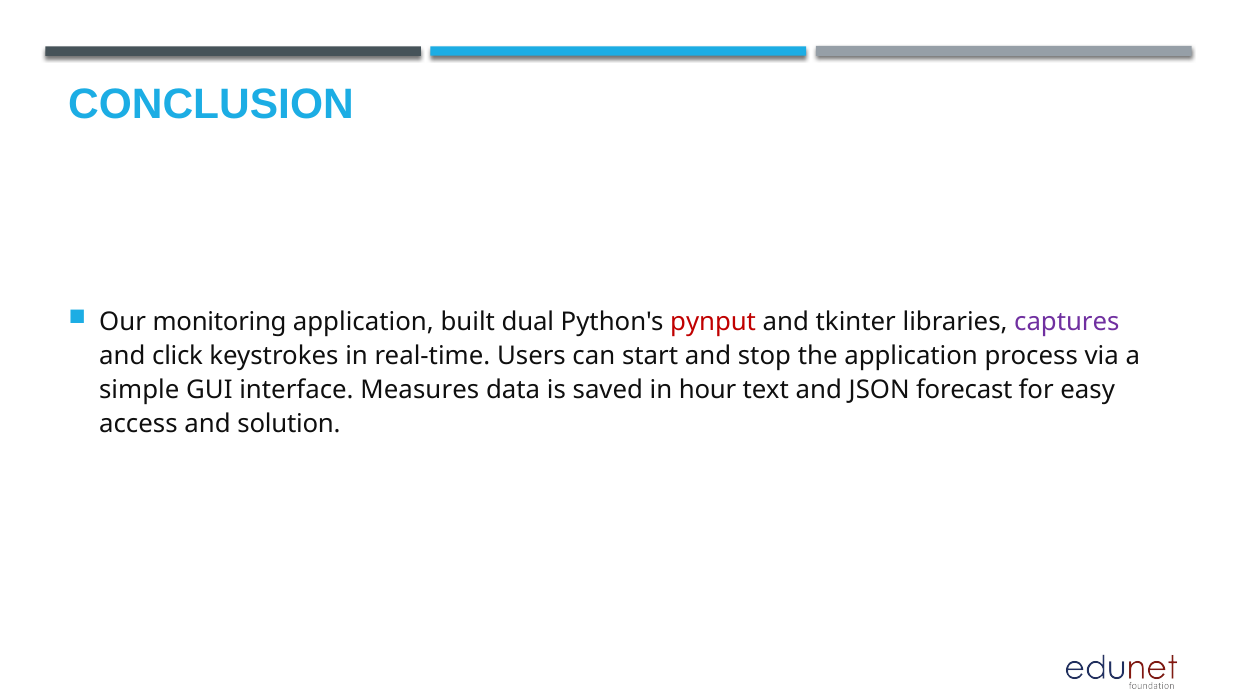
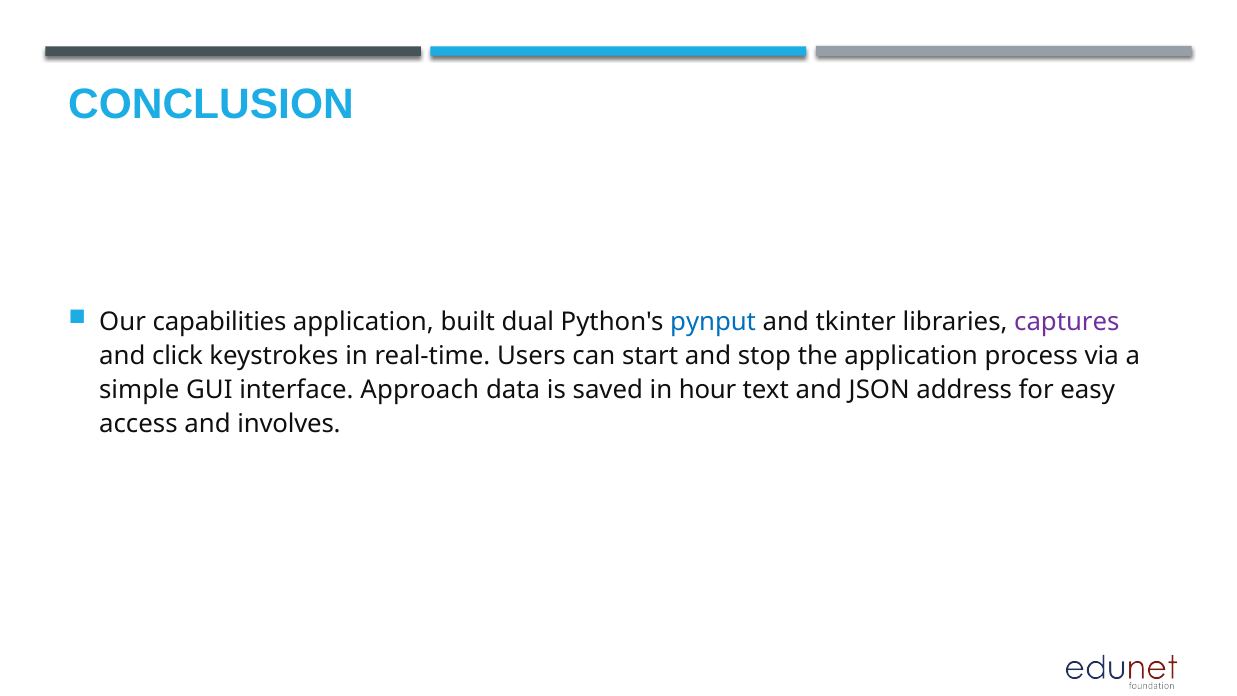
monitoring: monitoring -> capabilities
pynput colour: red -> blue
Measures: Measures -> Approach
forecast: forecast -> address
solution: solution -> involves
